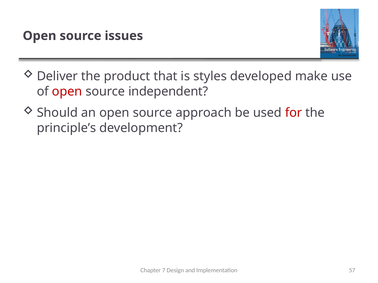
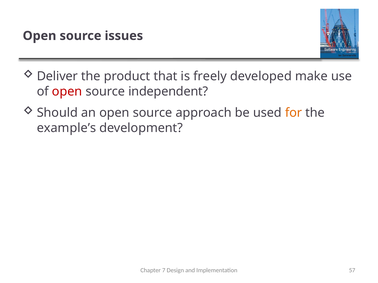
styles: styles -> freely
for colour: red -> orange
principle’s: principle’s -> example’s
